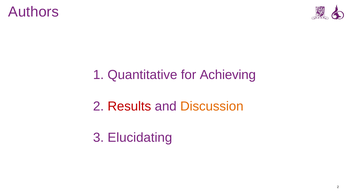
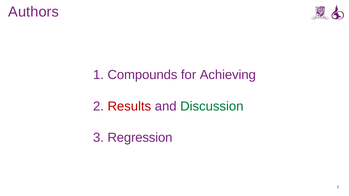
Quantitative: Quantitative -> Compounds
Discussion colour: orange -> green
Elucidating: Elucidating -> Regression
